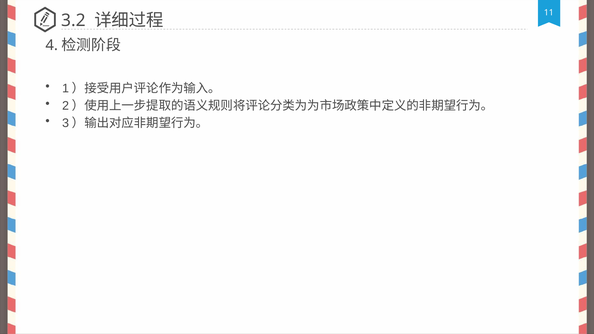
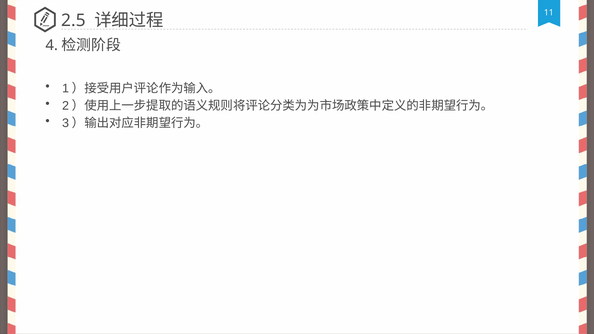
3.2: 3.2 -> 2.5
